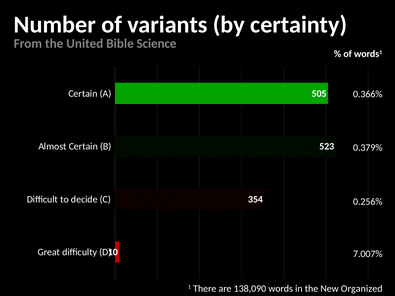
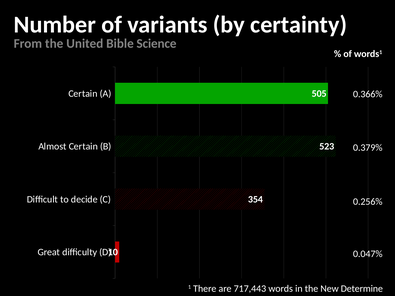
7.007%: 7.007% -> 0.047%
138,090: 138,090 -> 717,443
Organized: Organized -> Determine
